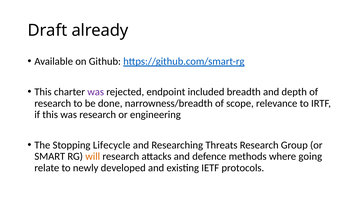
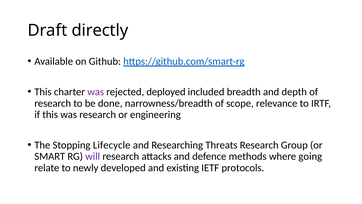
already: already -> directly
endpoint: endpoint -> deployed
will colour: orange -> purple
